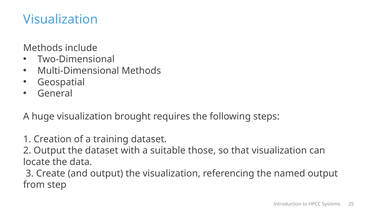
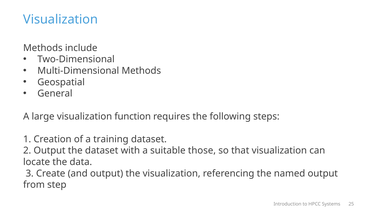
huge: huge -> large
brought: brought -> function
